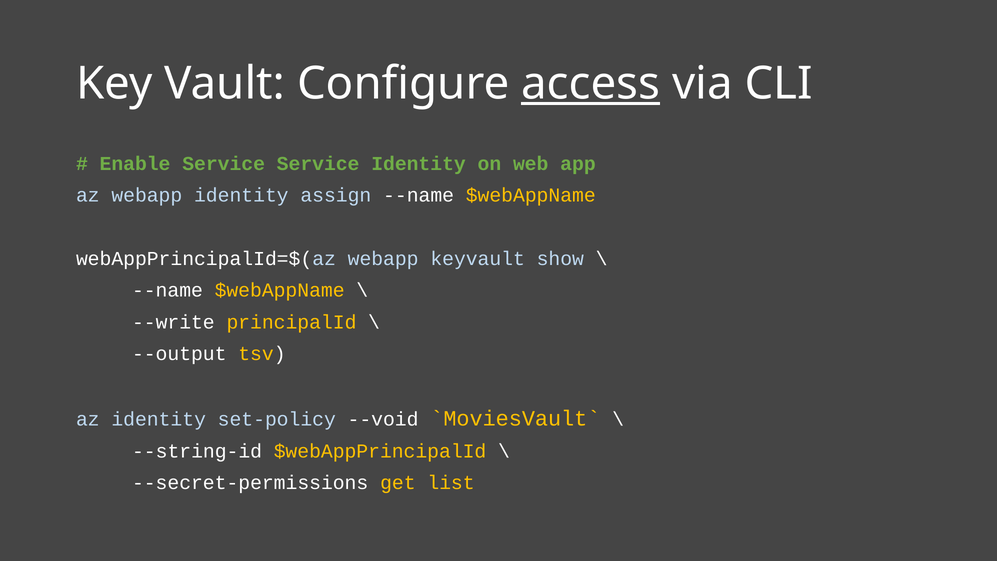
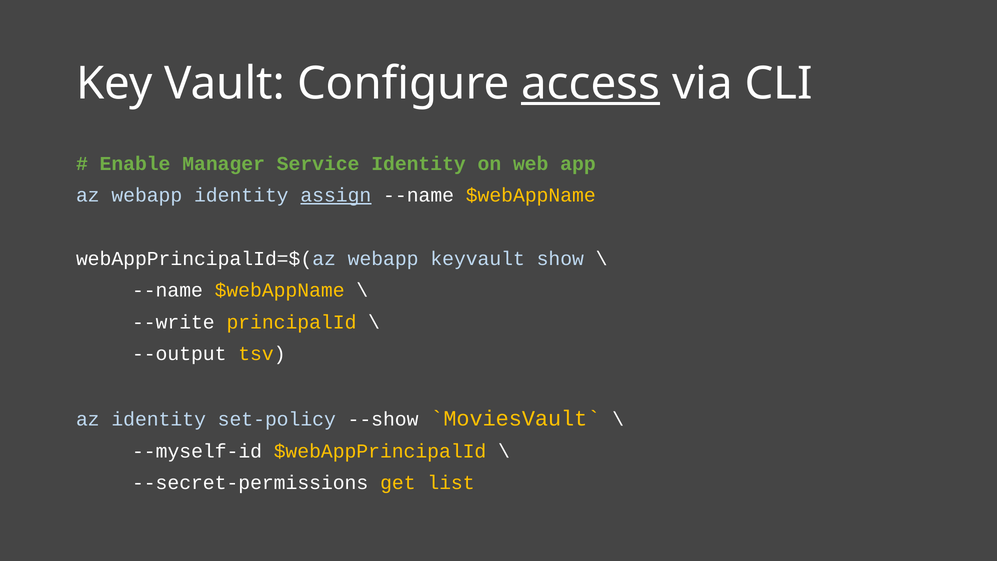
Enable Service: Service -> Manager
assign underline: none -> present
--void: --void -> --show
--string-id: --string-id -> --myself-id
